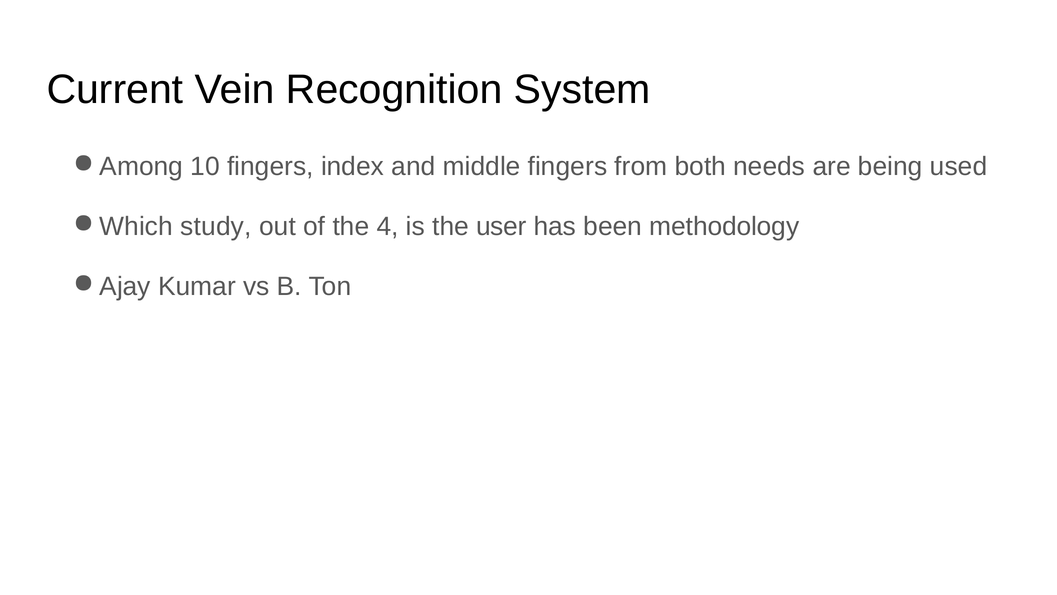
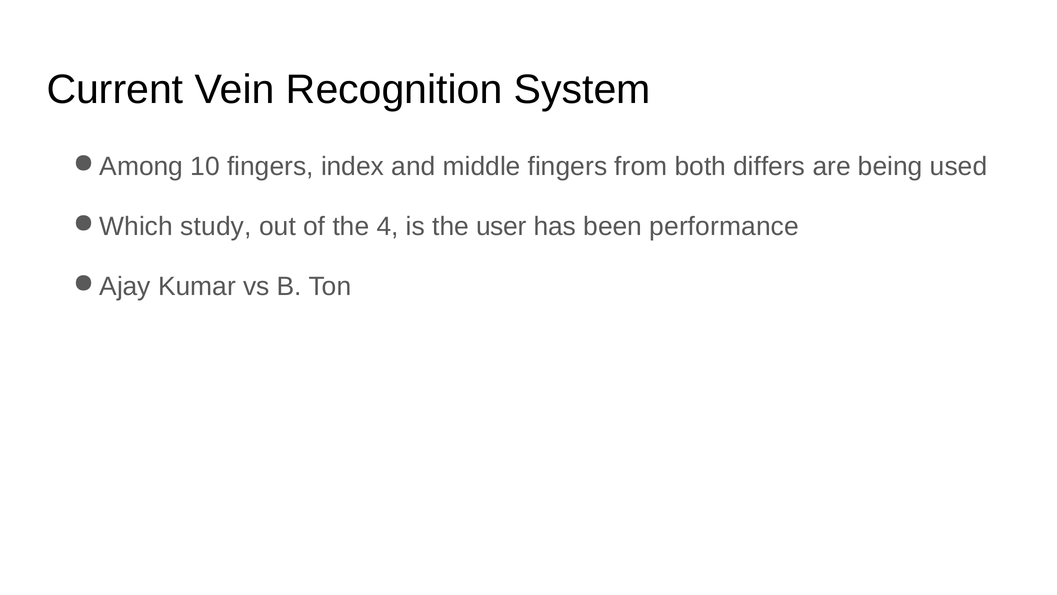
needs: needs -> differs
methodology: methodology -> performance
